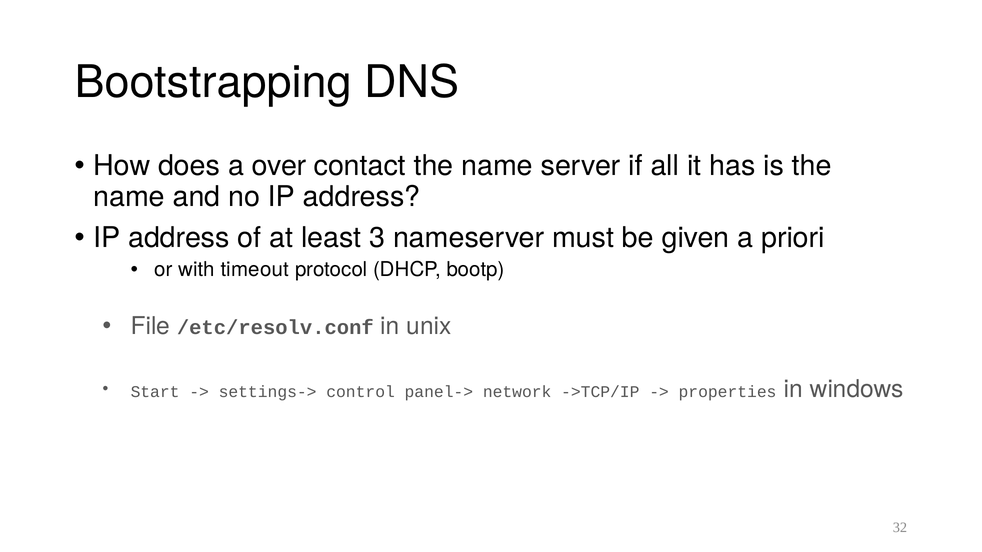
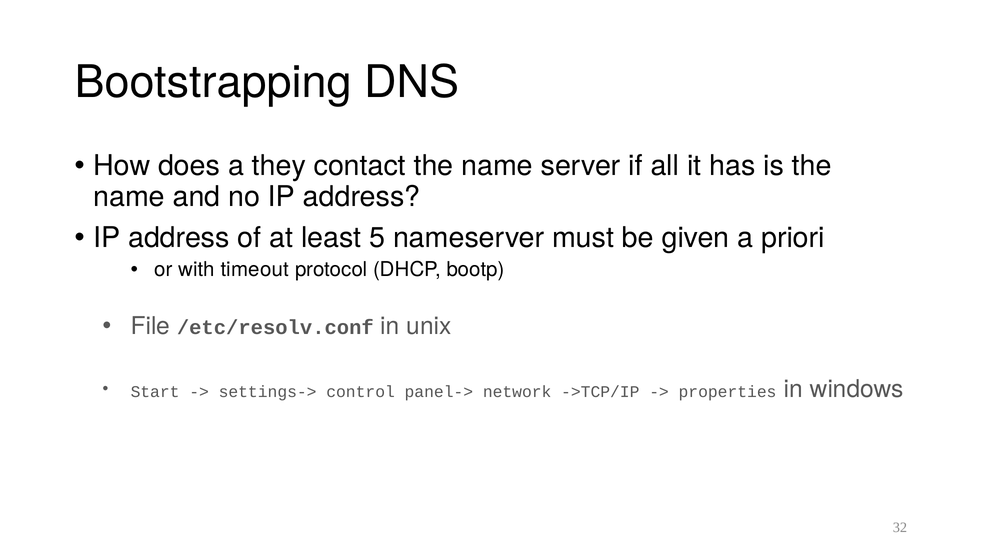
over: over -> they
3: 3 -> 5
